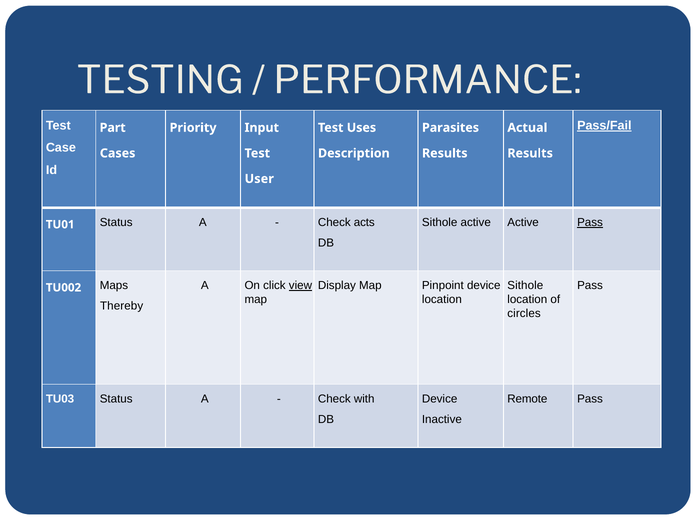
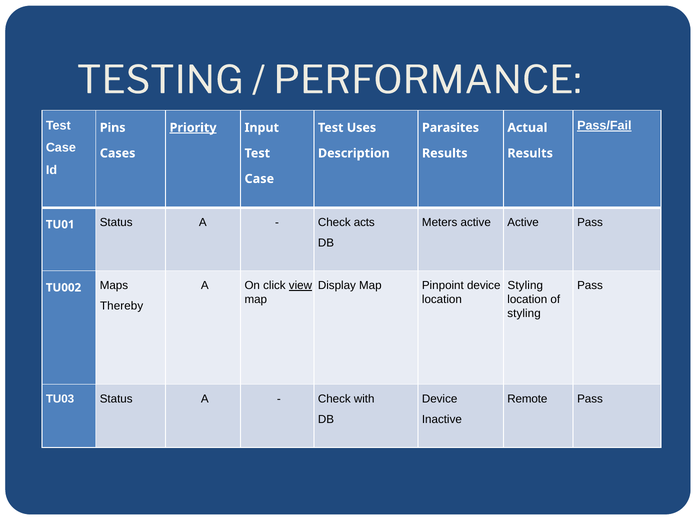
Part: Part -> Pins
Priority underline: none -> present
User at (259, 179): User -> Case
Sithole at (440, 222): Sithole -> Meters
Pass at (590, 222) underline: present -> none
Sithole at (525, 286): Sithole -> Styling
circles at (524, 313): circles -> styling
